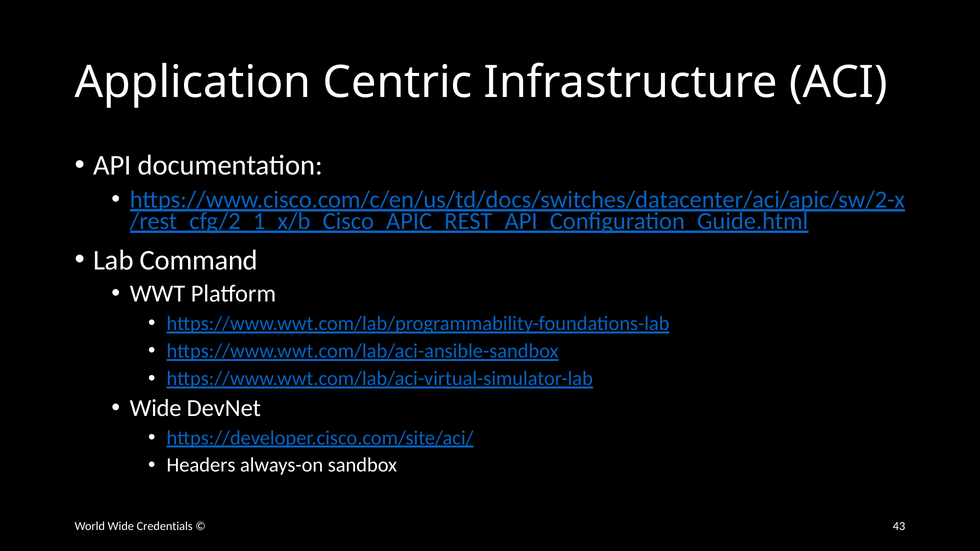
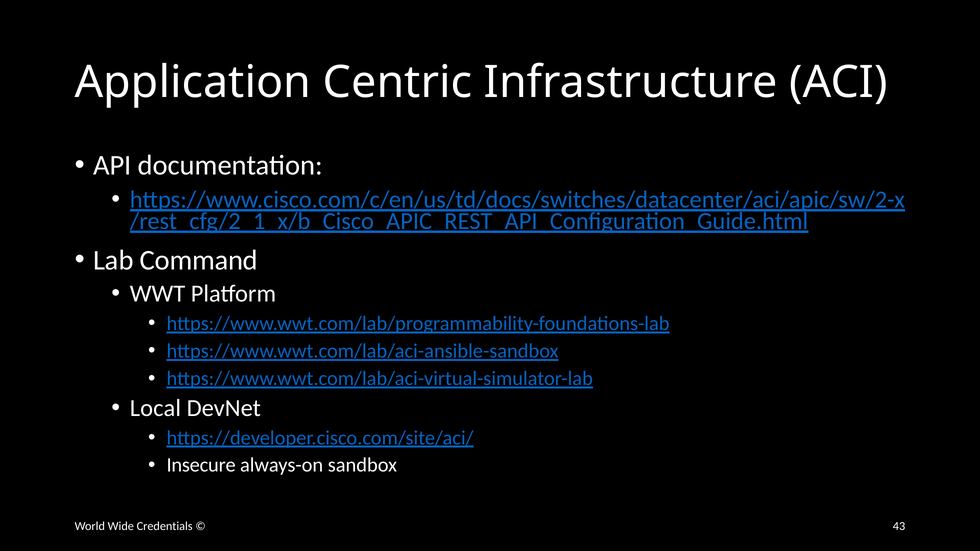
Wide at (156, 408): Wide -> Local
Headers: Headers -> Insecure
